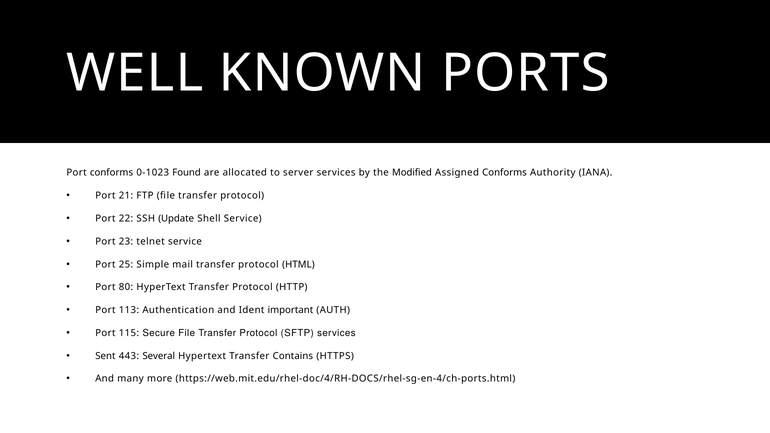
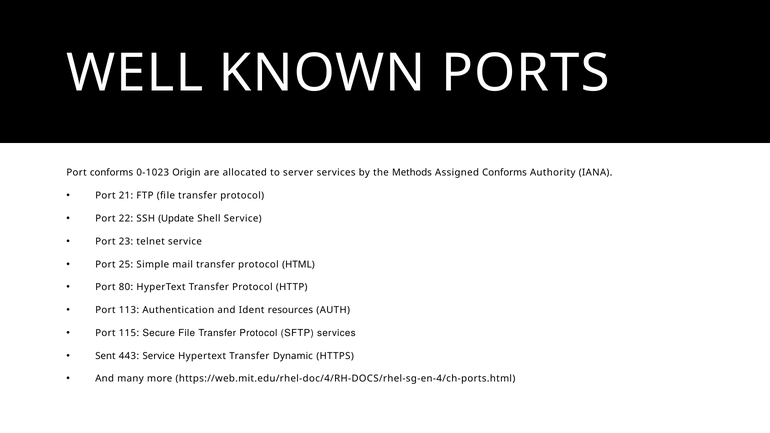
Found: Found -> Origin
Modified: Modified -> Methods
important: important -> resources
443 Several: Several -> Service
Contains: Contains -> Dynamic
